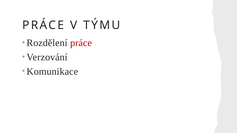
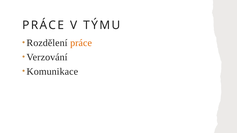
práce at (81, 43) colour: red -> orange
